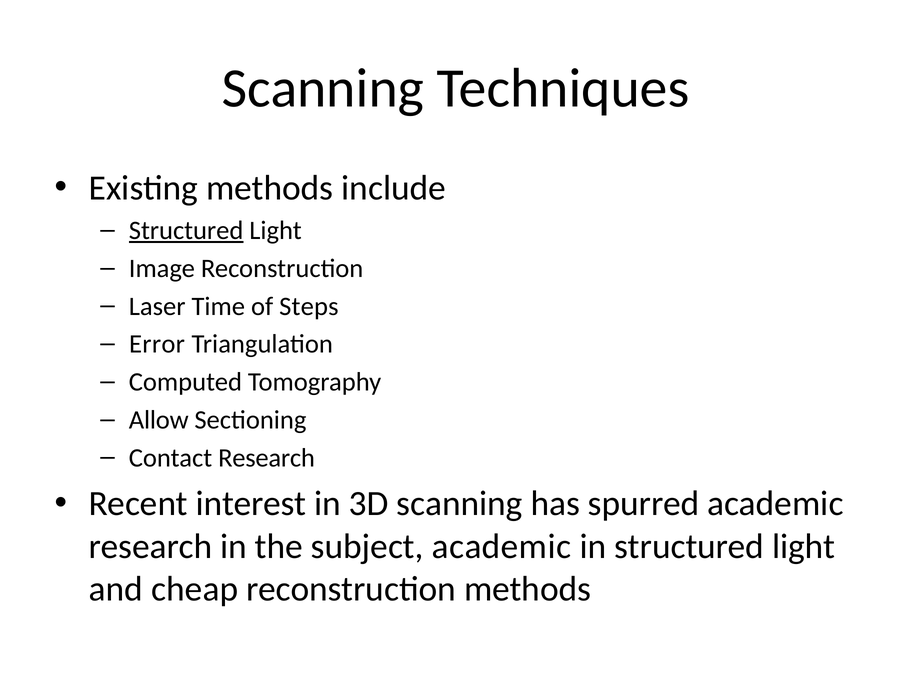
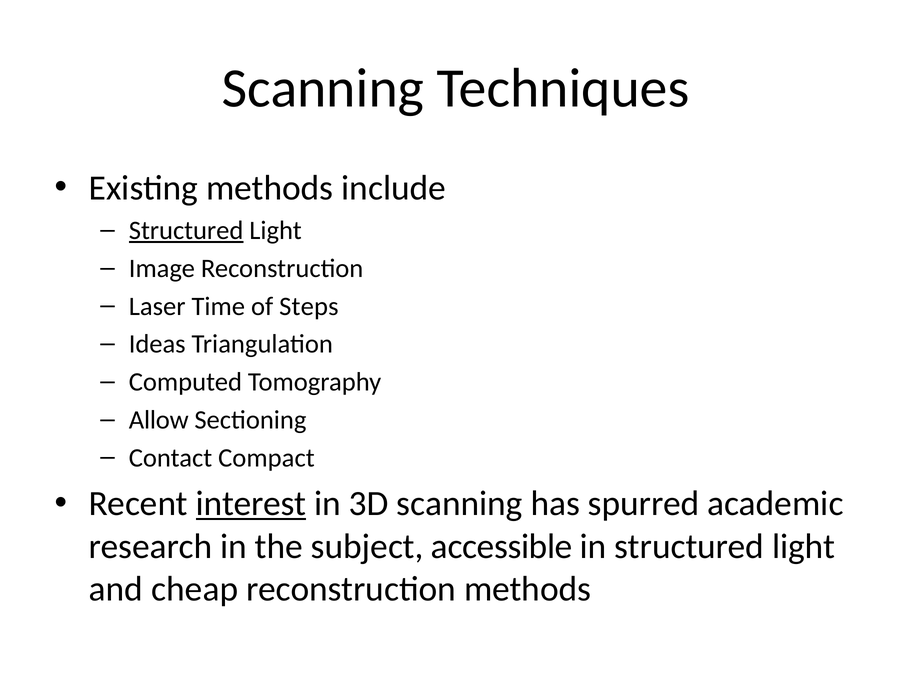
Error: Error -> Ideas
Contact Research: Research -> Compact
interest underline: none -> present
subject academic: academic -> accessible
